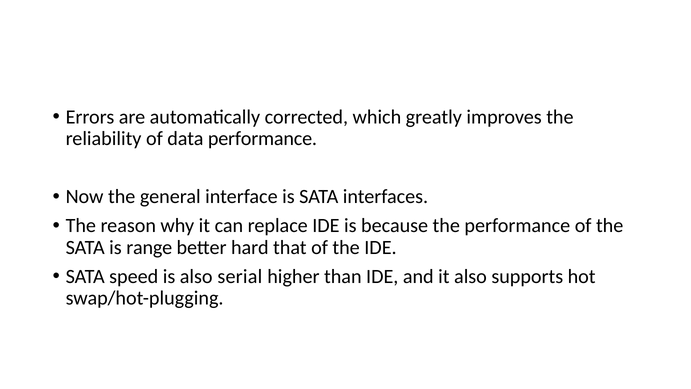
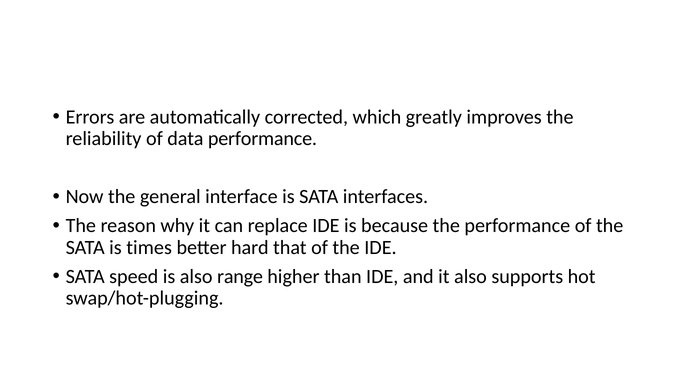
range: range -> times
serial: serial -> range
